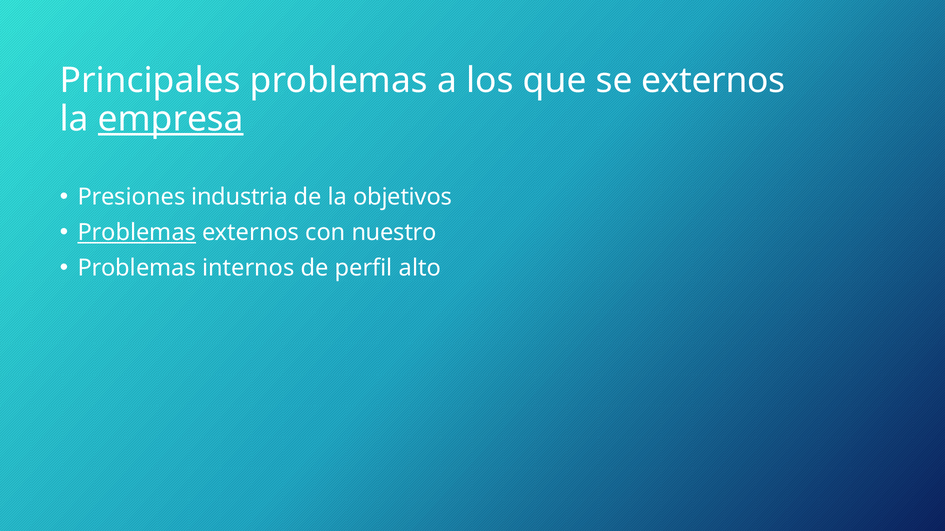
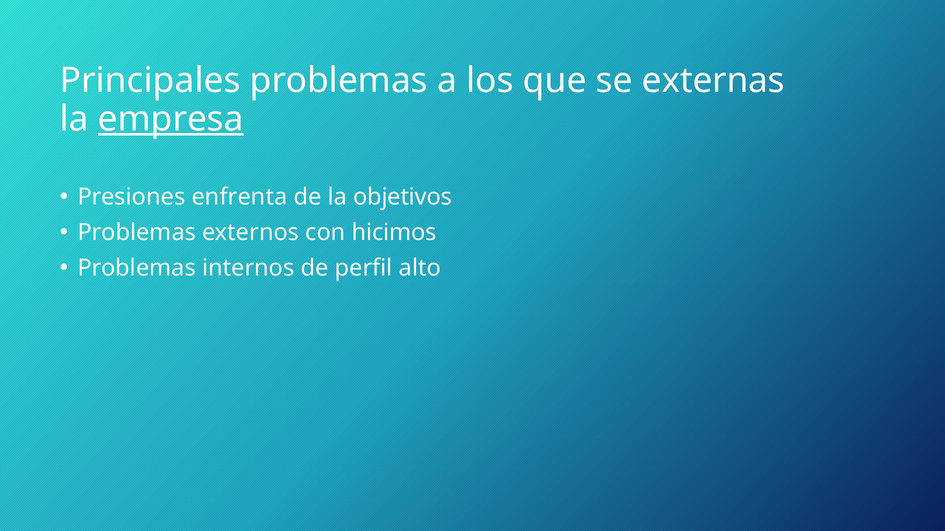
se externos: externos -> externas
industria: industria -> enfrenta
Problemas at (137, 233) underline: present -> none
nuestro: nuestro -> hicimos
